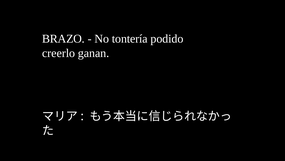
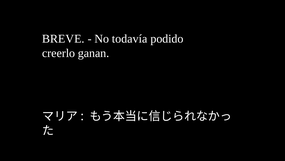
BRAZO: BRAZO -> BREVE
tontería: tontería -> todavía
